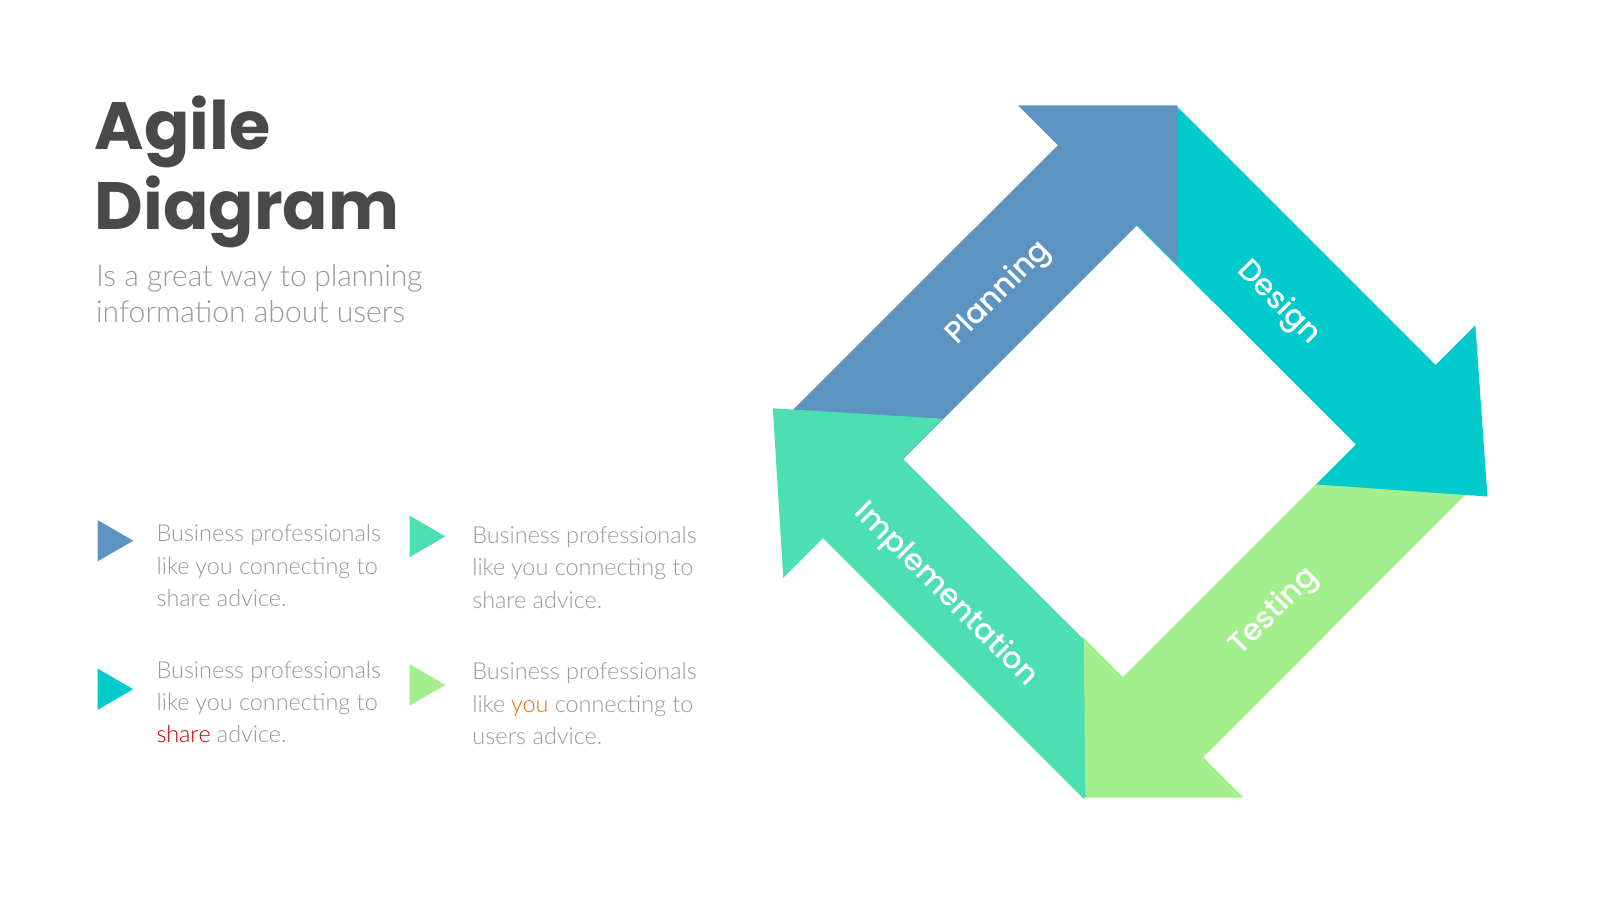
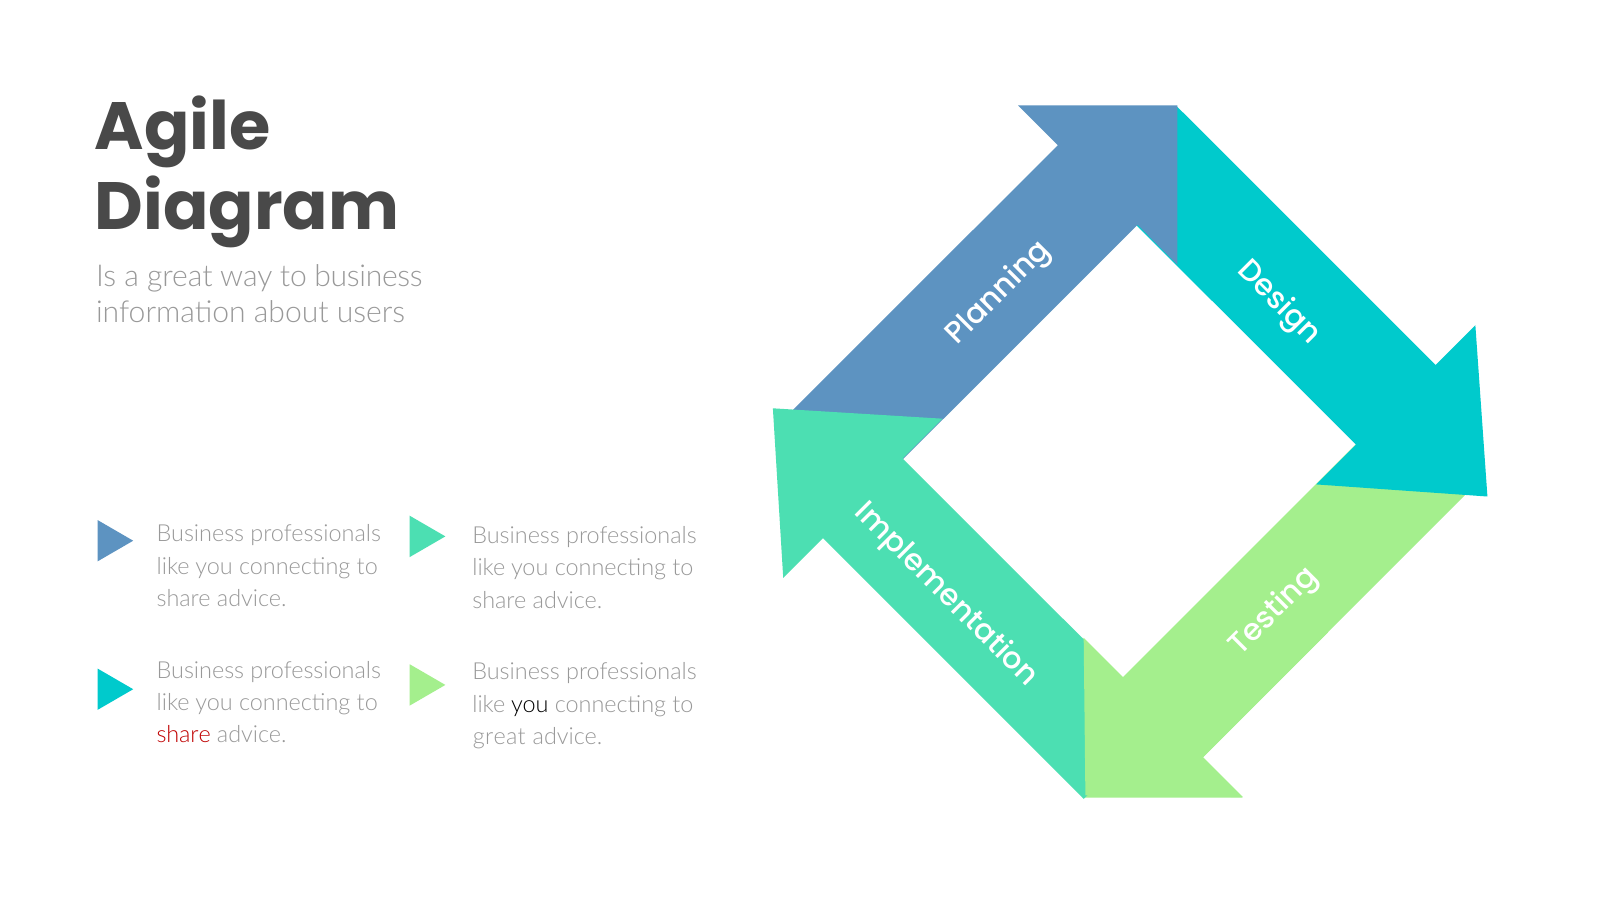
to planning: planning -> business
you at (530, 704) colour: orange -> black
users at (499, 737): users -> great
